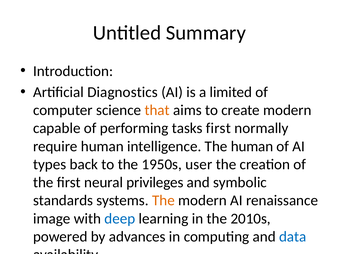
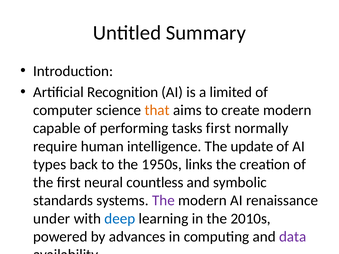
Diagnostics: Diagnostics -> Recognition
The human: human -> update
user: user -> links
privileges: privileges -> countless
The at (163, 201) colour: orange -> purple
image: image -> under
data colour: blue -> purple
